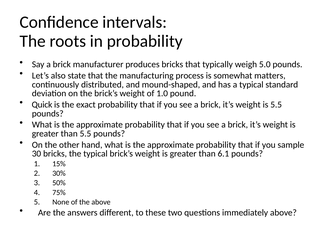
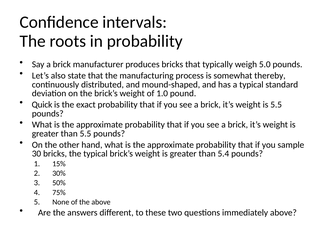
matters: matters -> thereby
6.1: 6.1 -> 5.4
